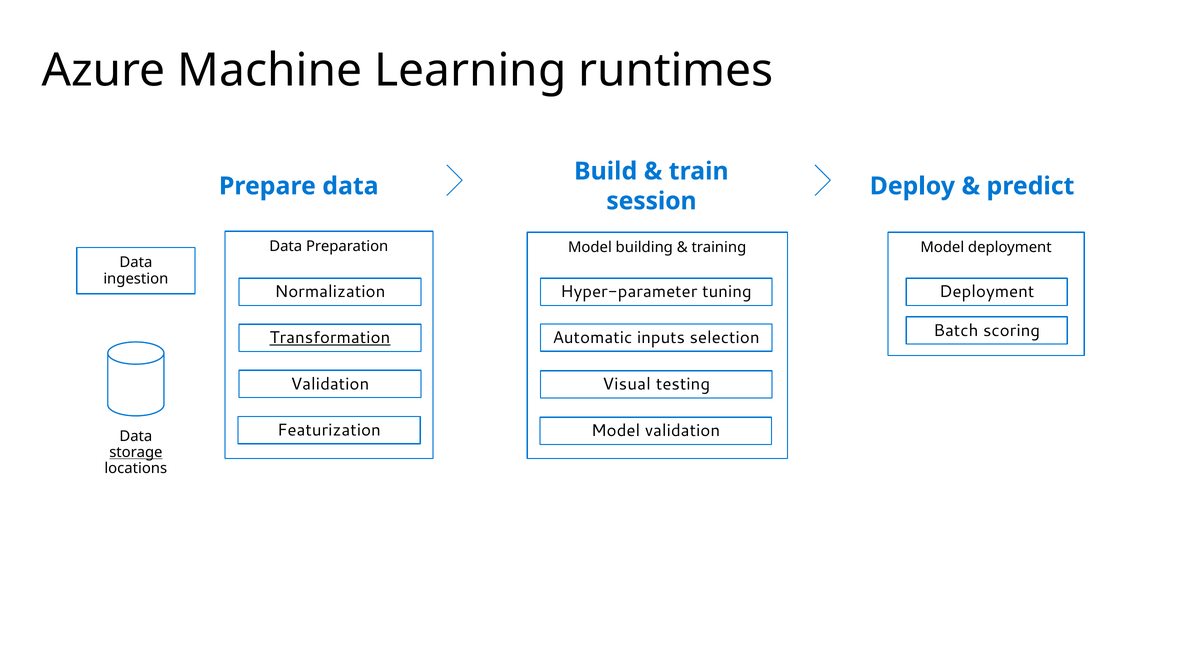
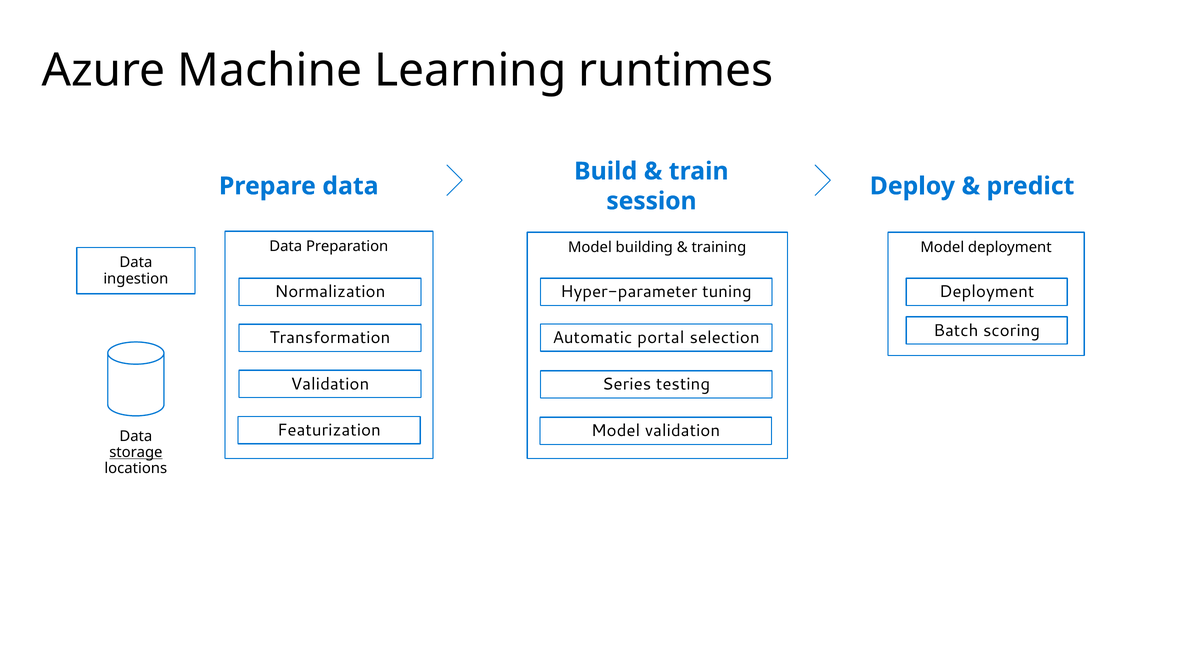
inputs: inputs -> portal
Transformation underline: present -> none
Visual: Visual -> Series
